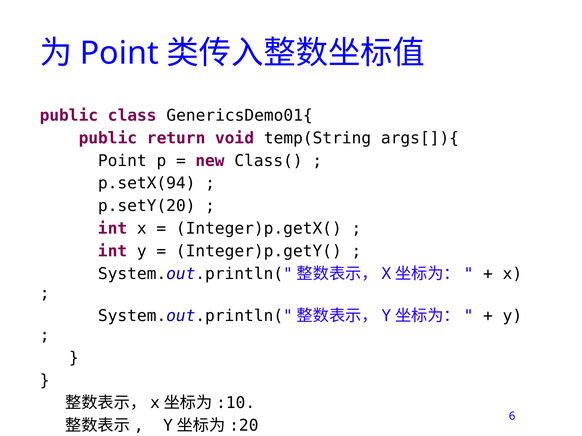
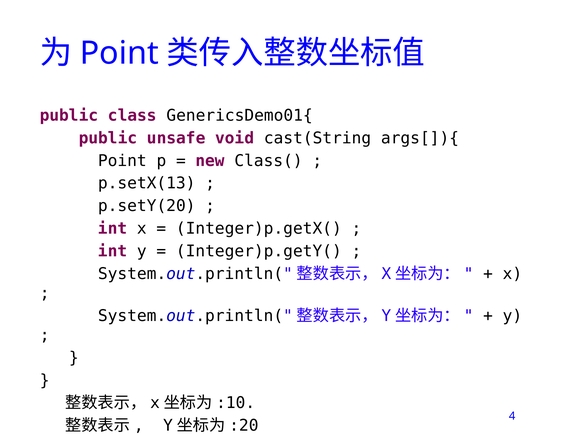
return: return -> unsafe
temp(String: temp(String -> cast(String
p.setX(94: p.setX(94 -> p.setX(13
6: 6 -> 4
